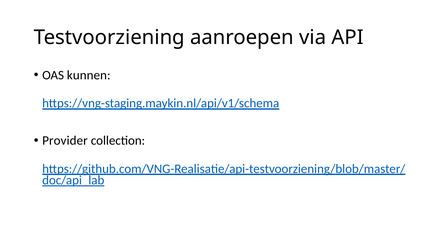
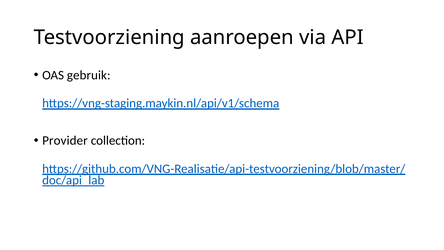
kunnen: kunnen -> gebruik
